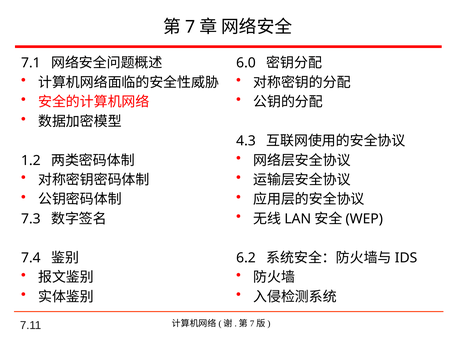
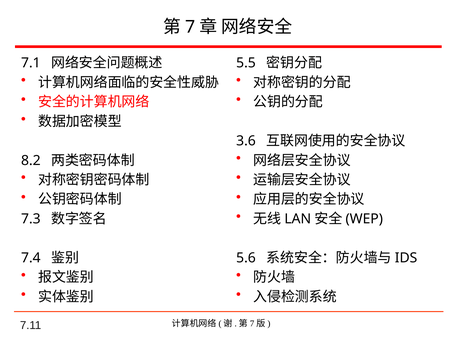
6.0: 6.0 -> 5.5
4.3: 4.3 -> 3.6
1.2: 1.2 -> 8.2
6.2: 6.2 -> 5.6
